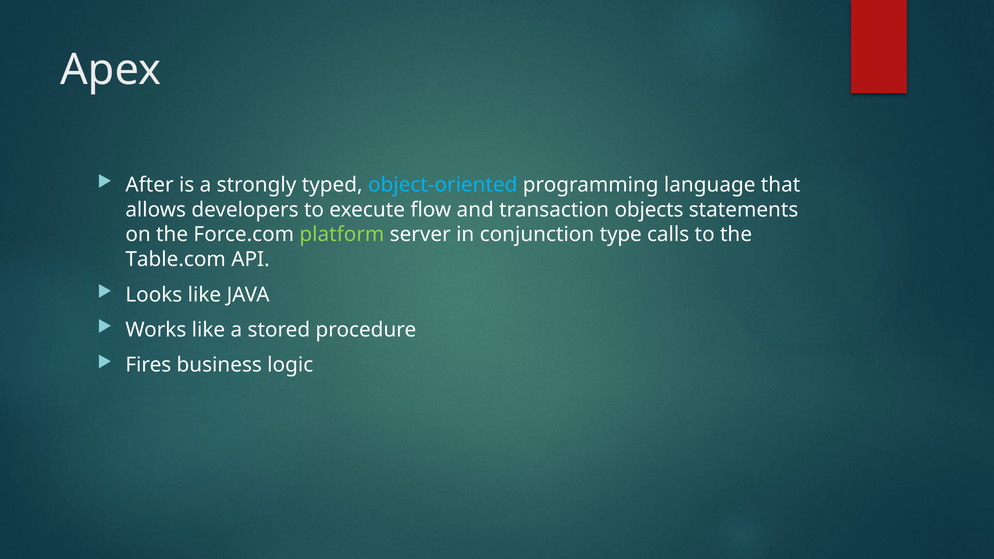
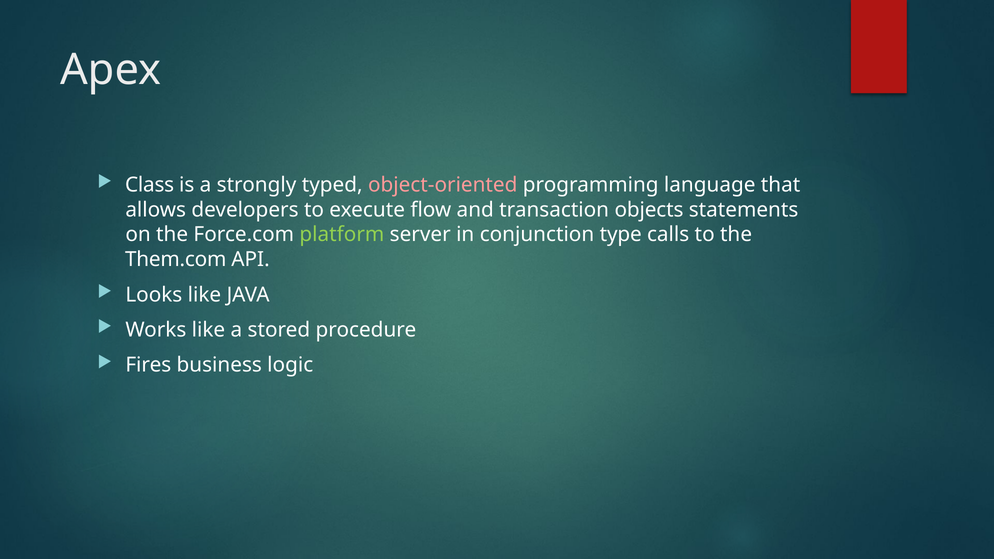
After: After -> Class
object-oriented colour: light blue -> pink
Table.com: Table.com -> Them.com
